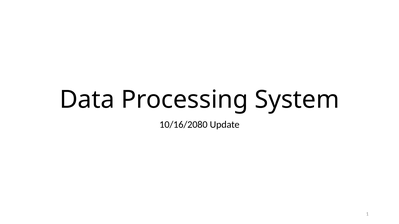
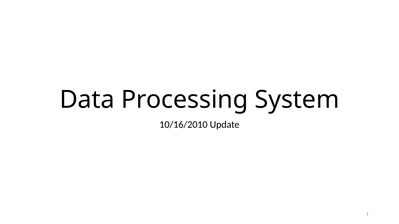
10/16/2080: 10/16/2080 -> 10/16/2010
